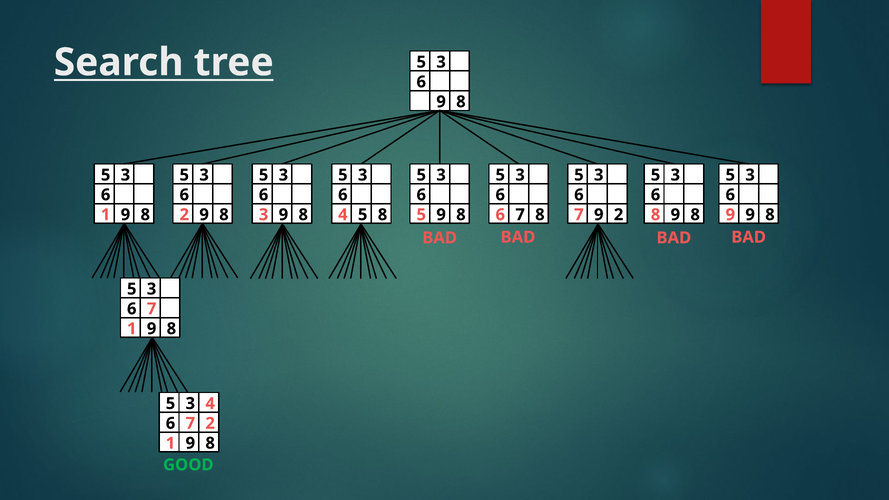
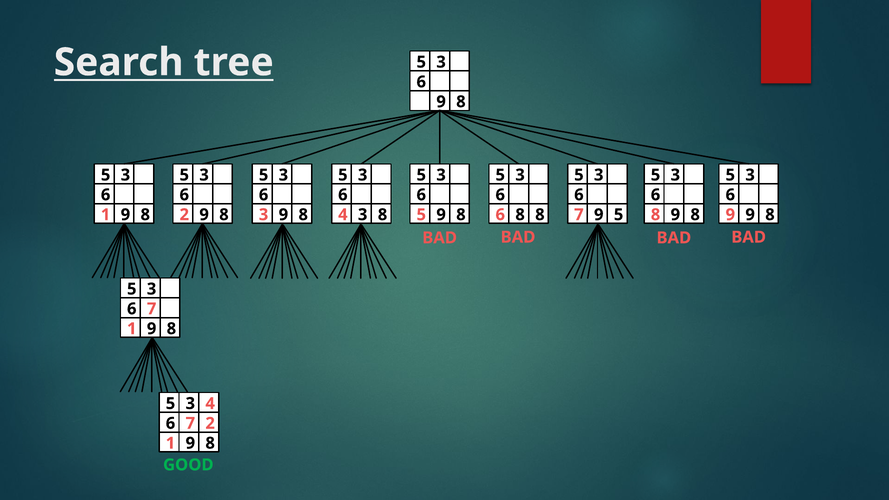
4 5: 5 -> 3
7 at (520, 215): 7 -> 8
9 2: 2 -> 5
